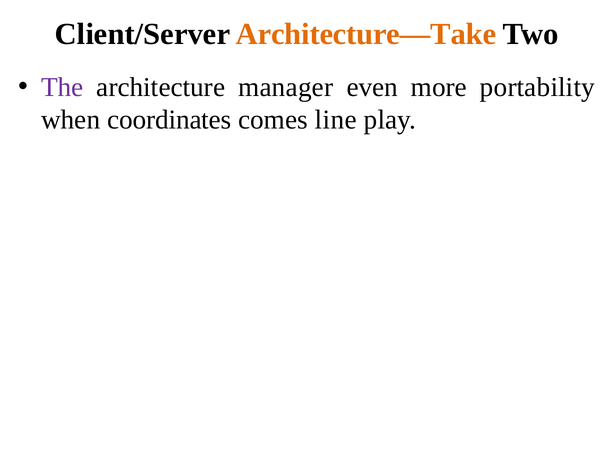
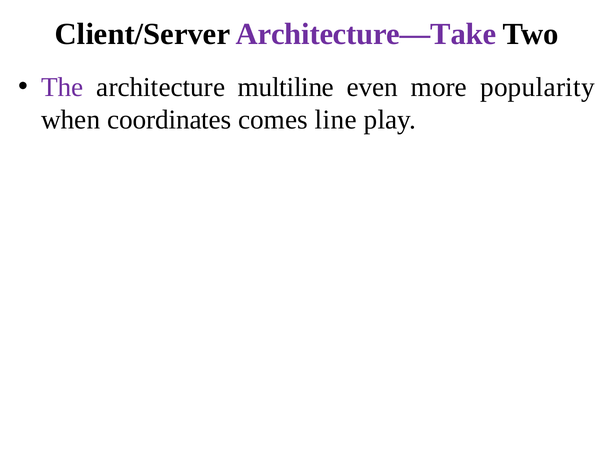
Architecture—Take colour: orange -> purple
manager: manager -> multiline
portability: portability -> popularity
